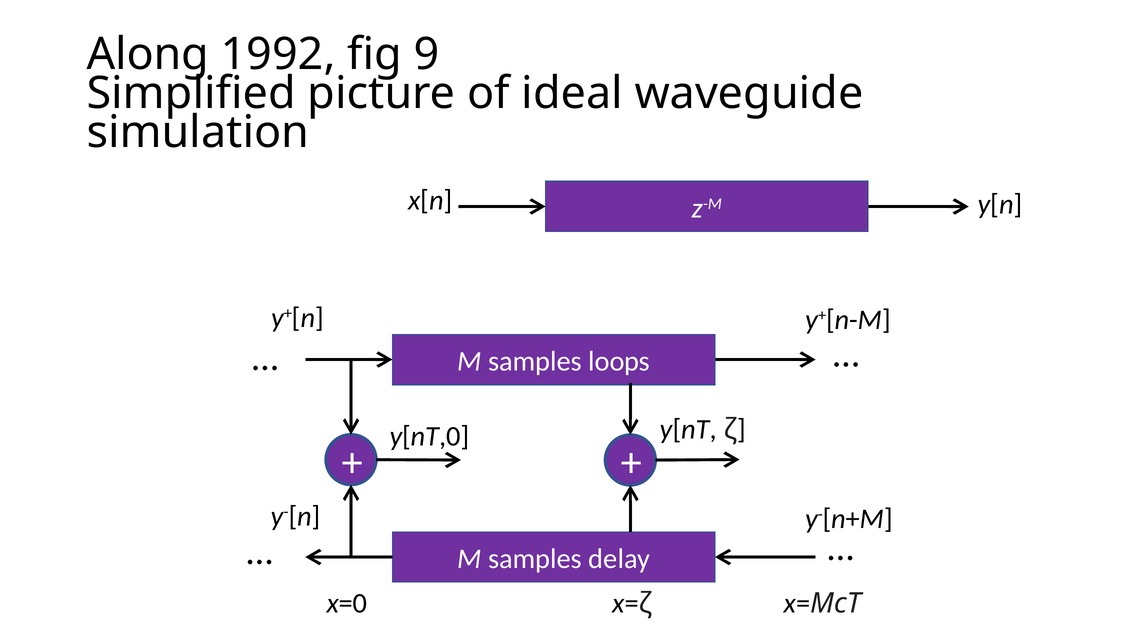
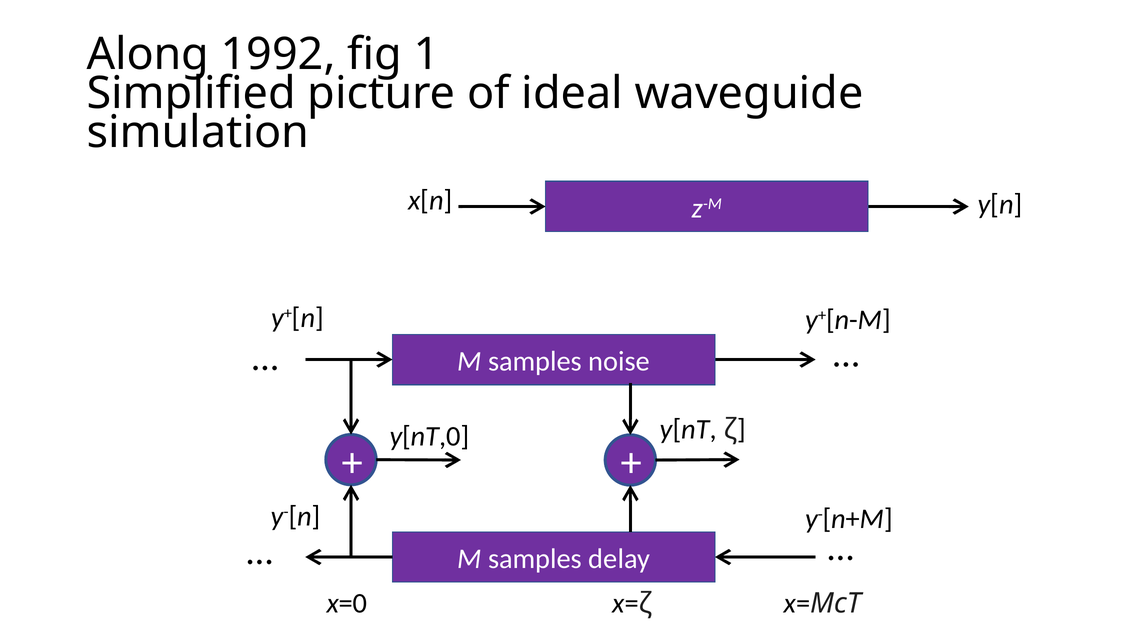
9: 9 -> 1
loops: loops -> noise
